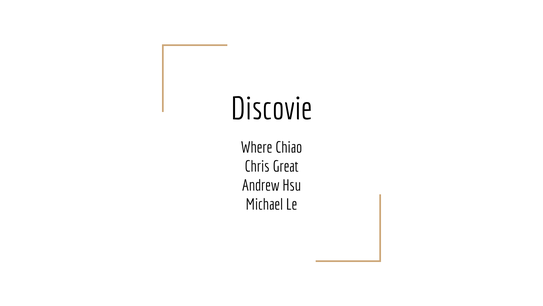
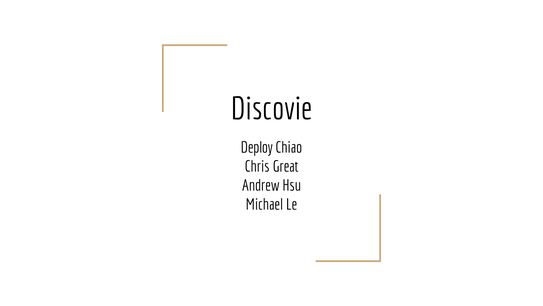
Where: Where -> Deploy
